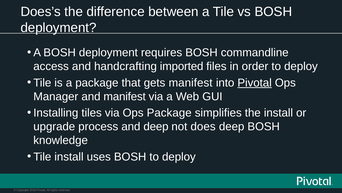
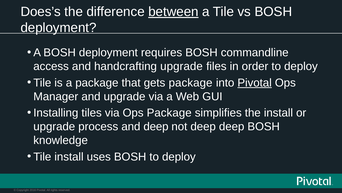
between underline: none -> present
handcrafting imported: imported -> upgrade
gets manifest: manifest -> package
and manifest: manifest -> upgrade
not does: does -> deep
